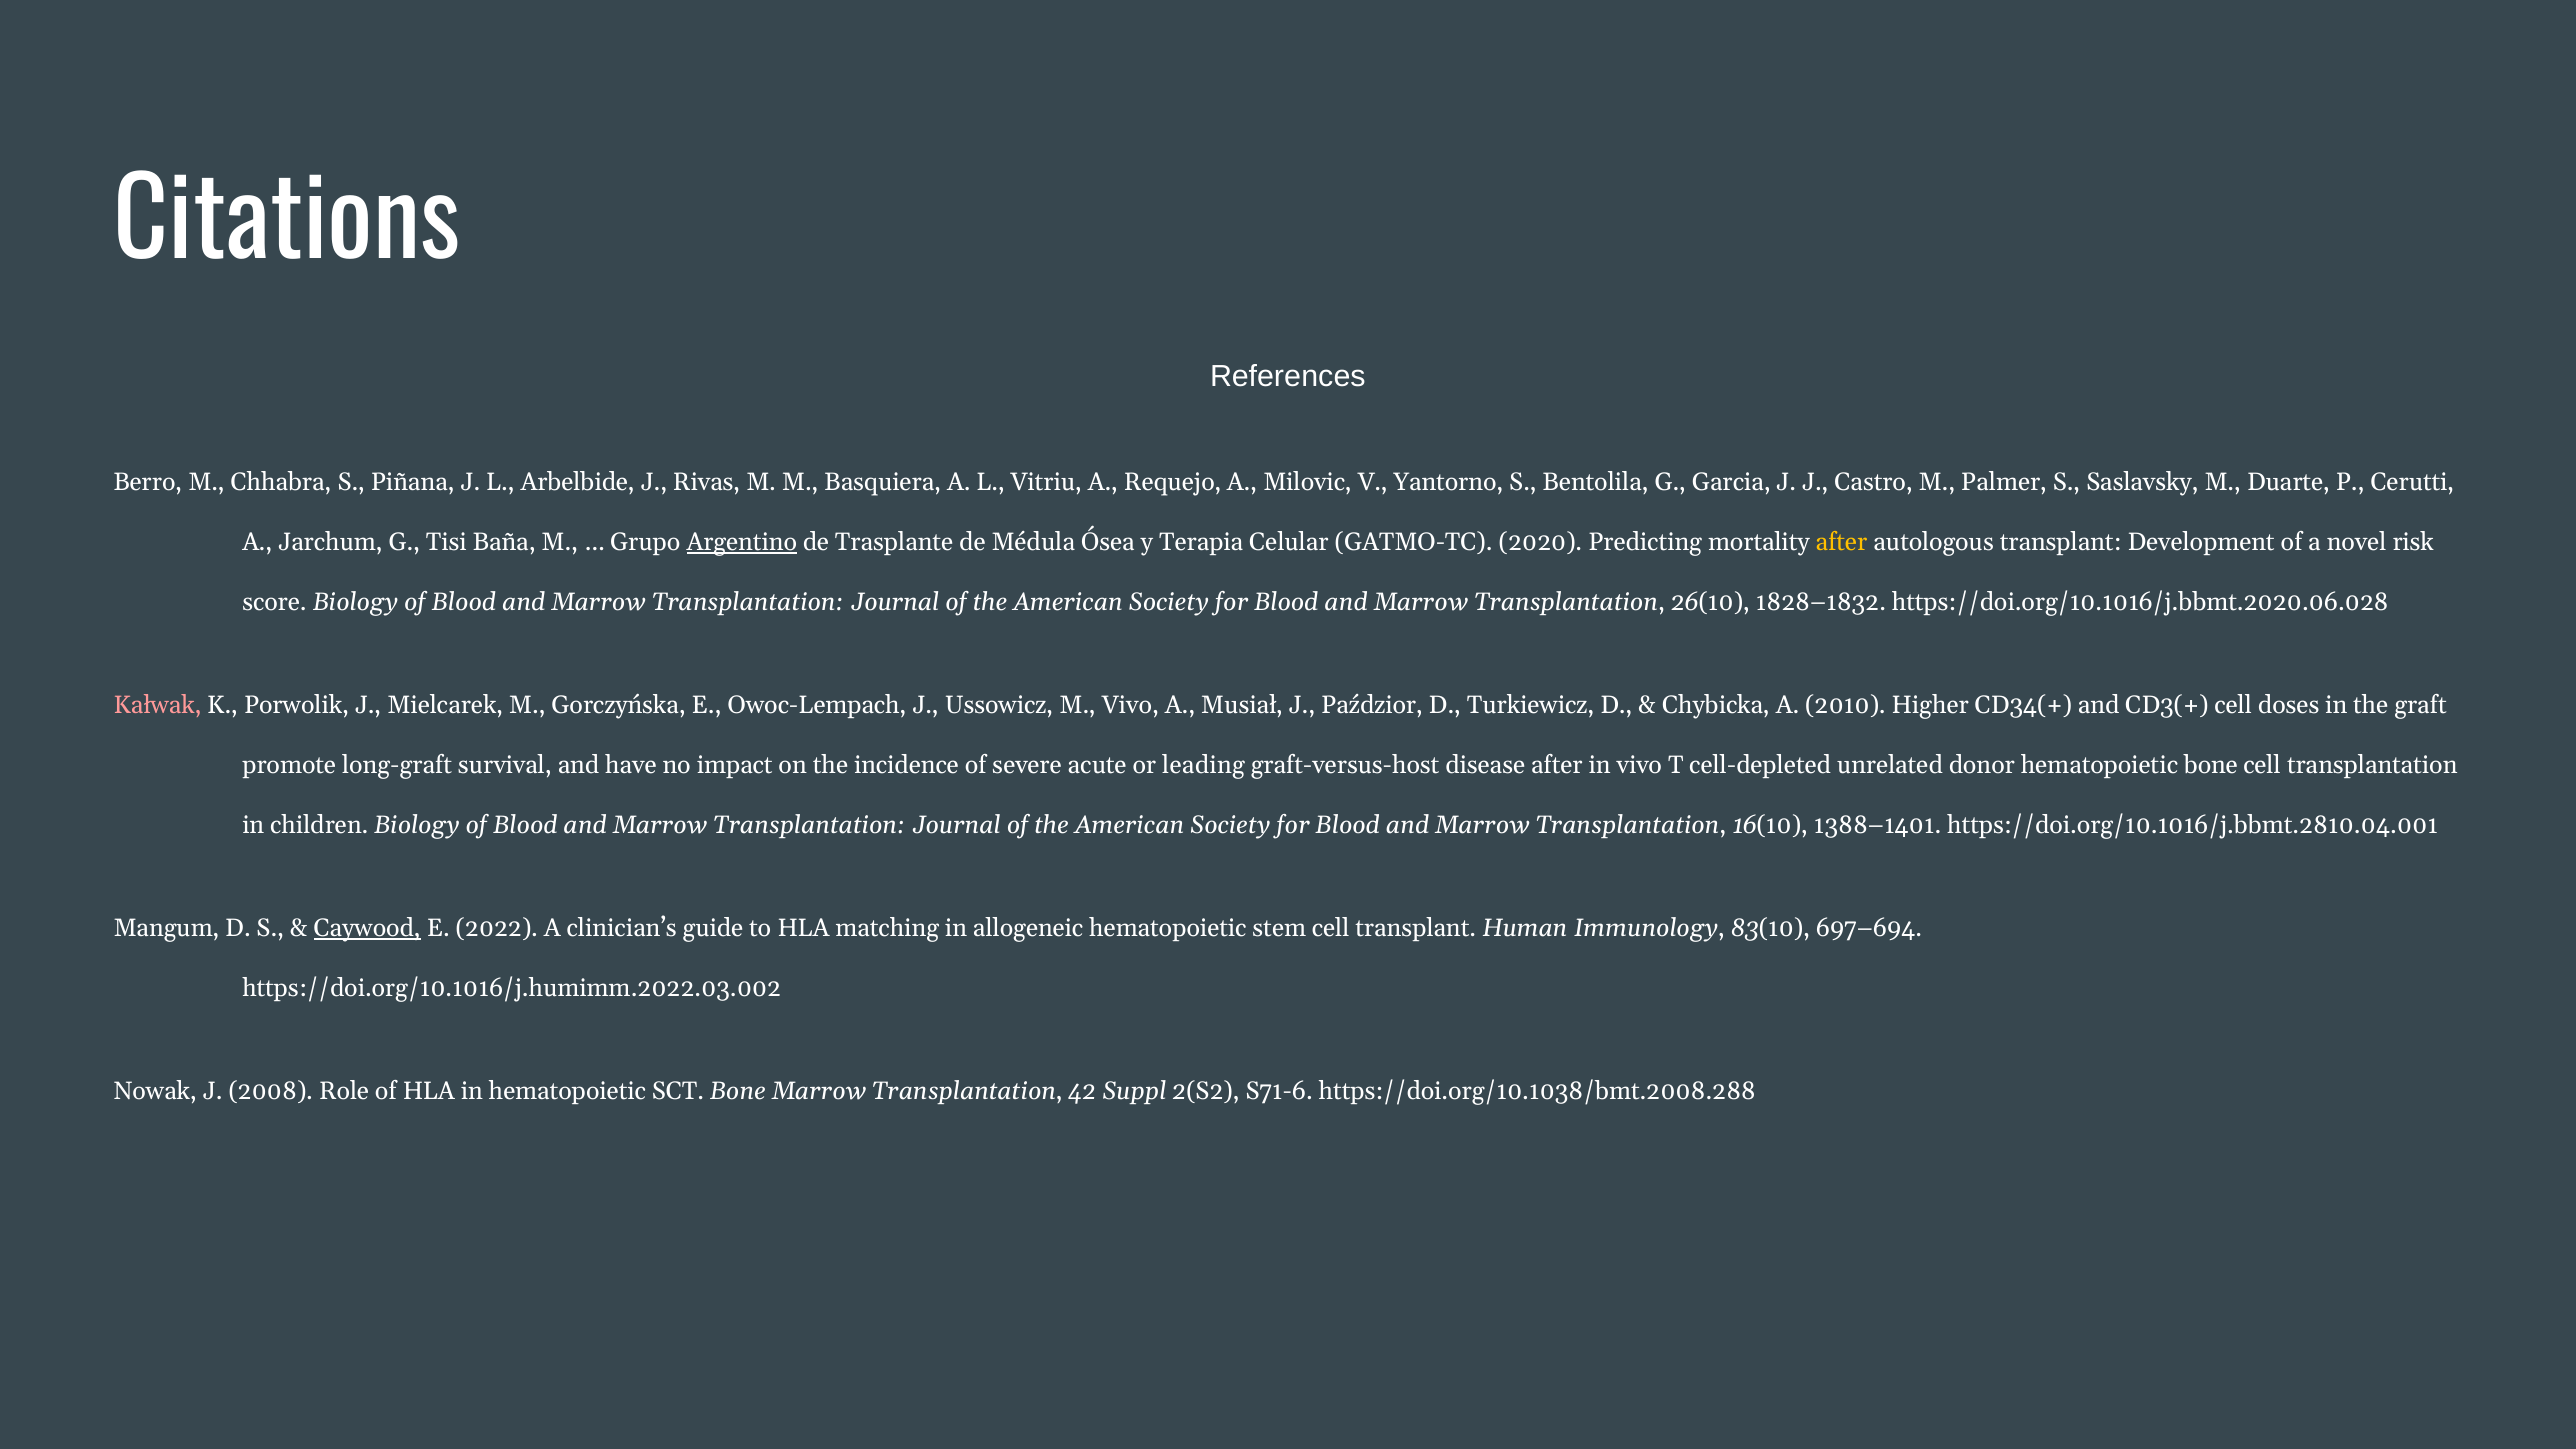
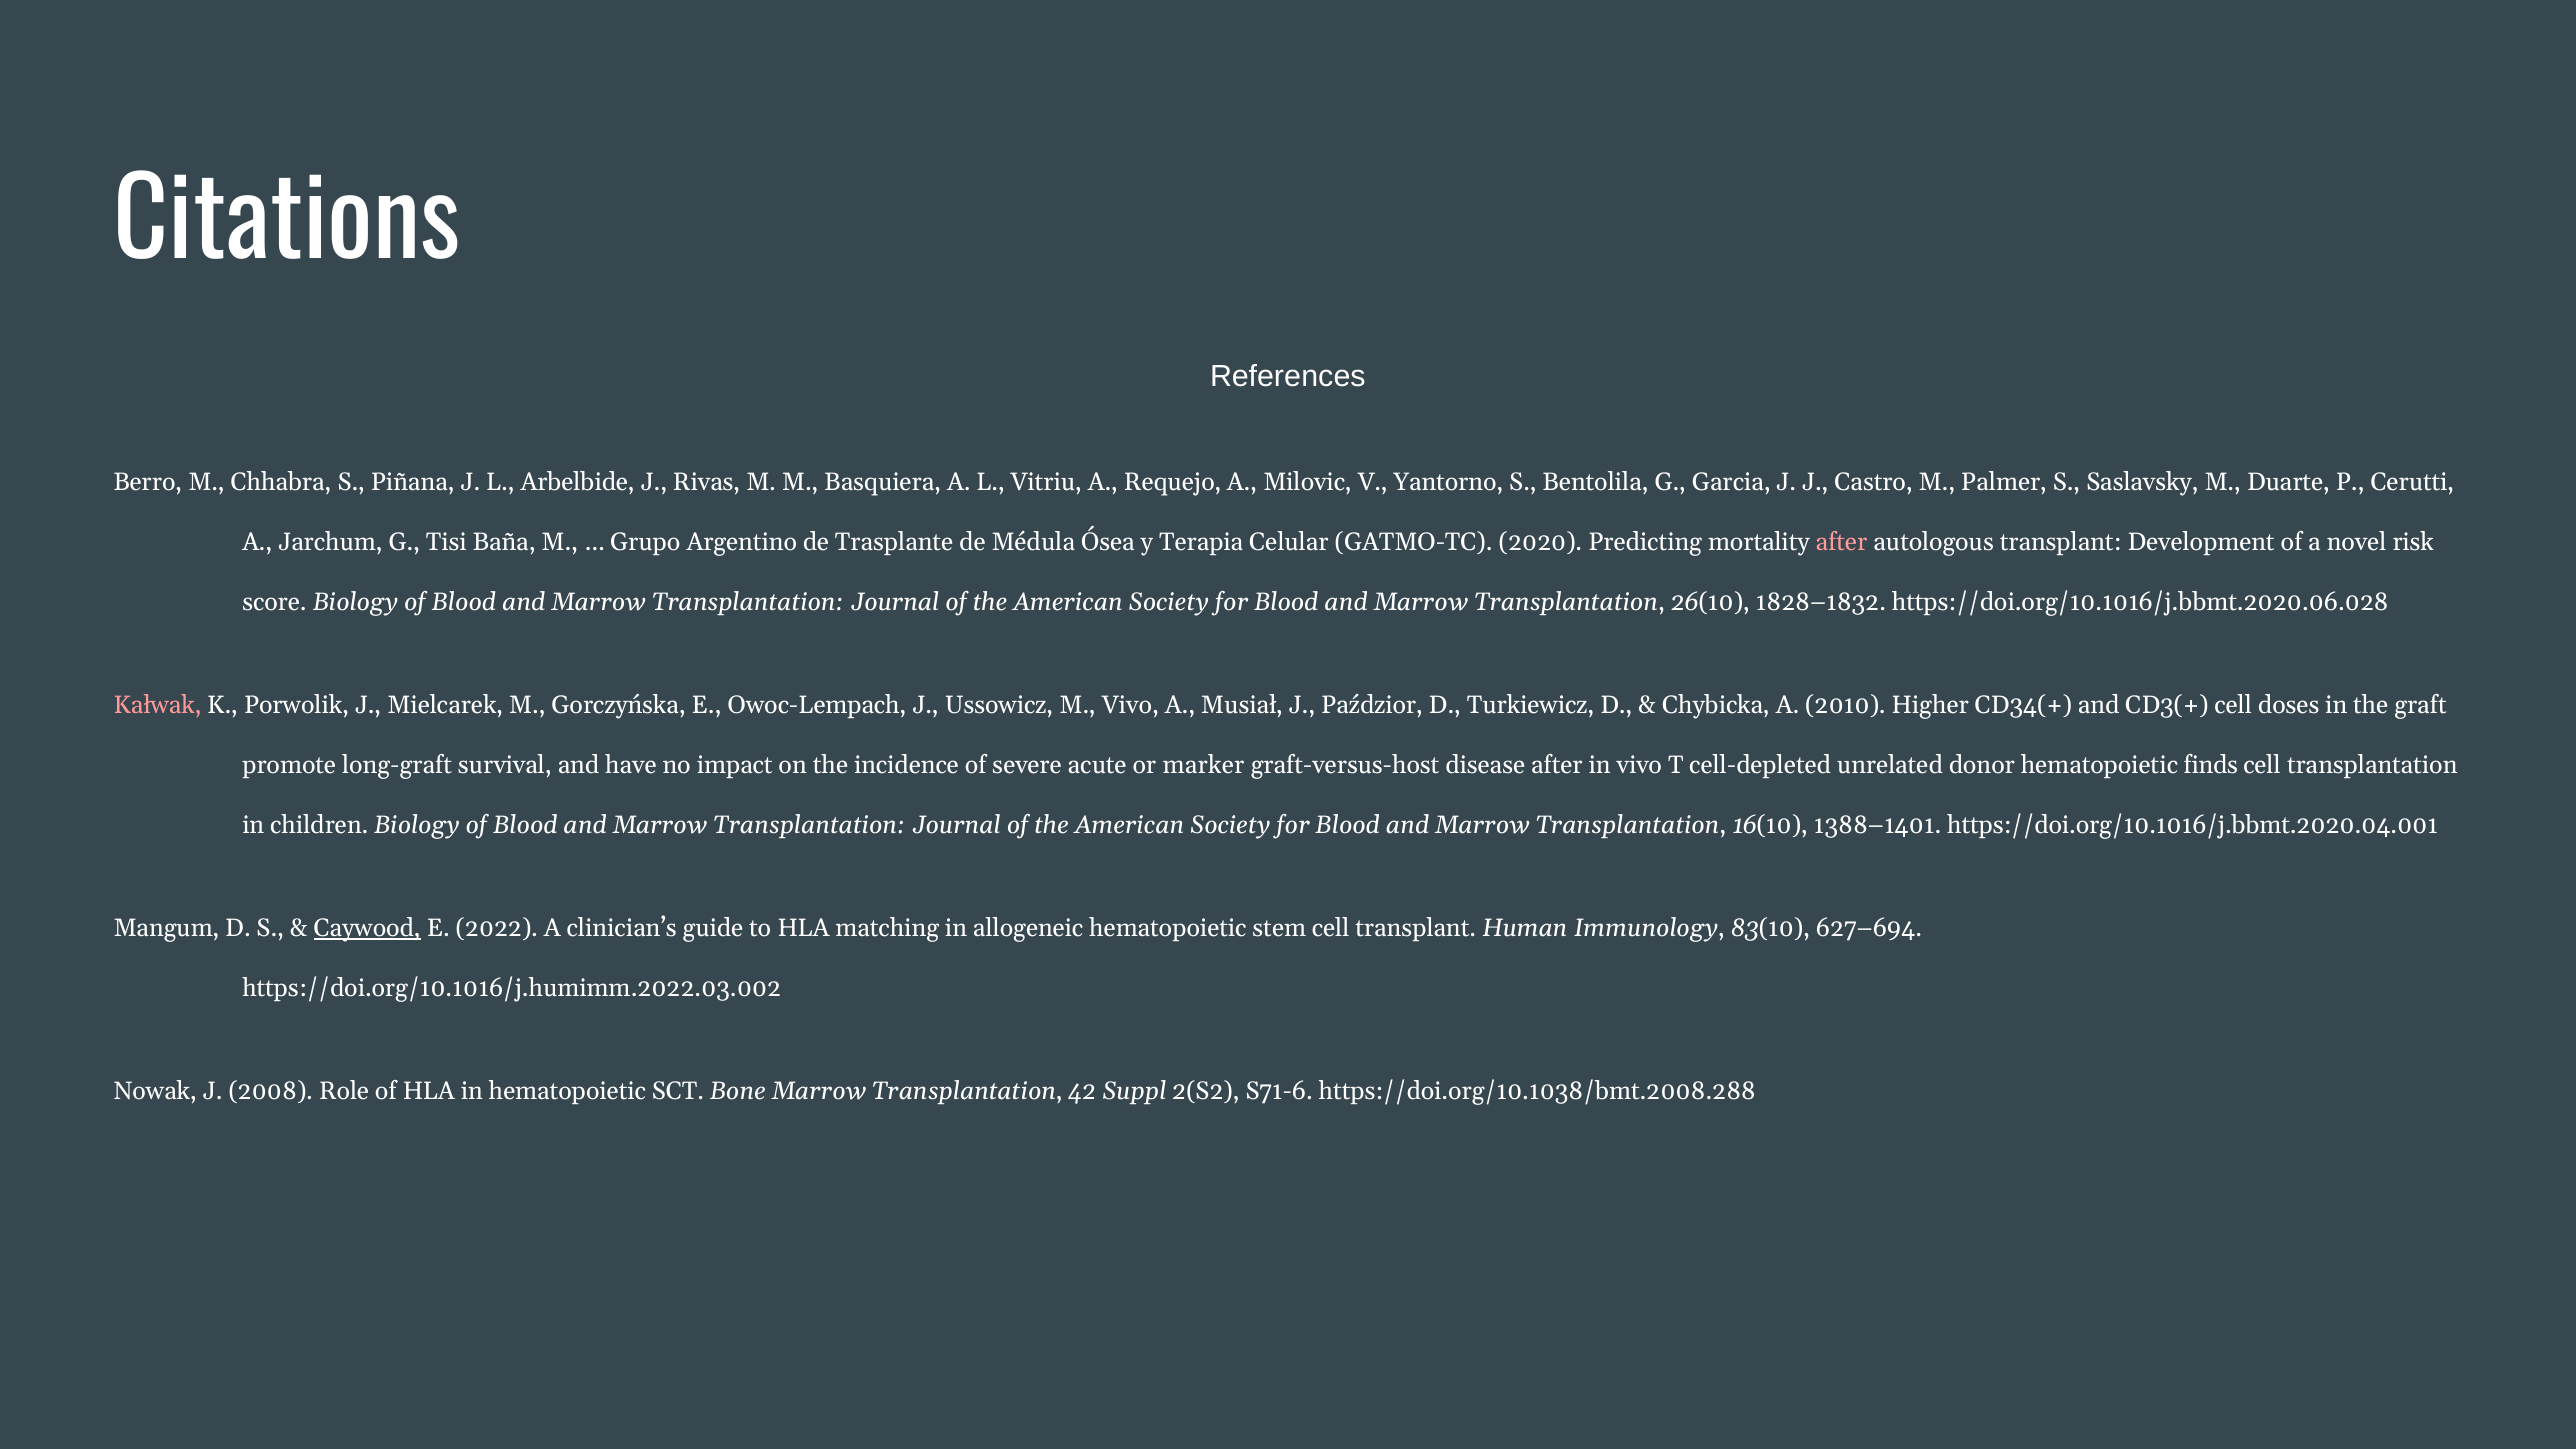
Argentino underline: present -> none
after at (1842, 542) colour: yellow -> pink
leading: leading -> marker
hematopoietic bone: bone -> finds
https://doi.org/10.1016/j.bbmt.2810.04.001: https://doi.org/10.1016/j.bbmt.2810.04.001 -> https://doi.org/10.1016/j.bbmt.2020.04.001
697–694: 697–694 -> 627–694
